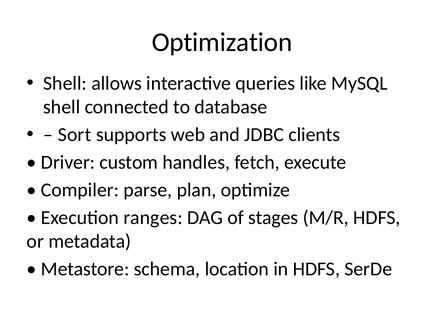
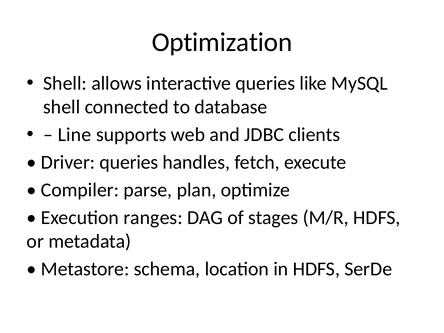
Sort: Sort -> Line
Driver custom: custom -> queries
